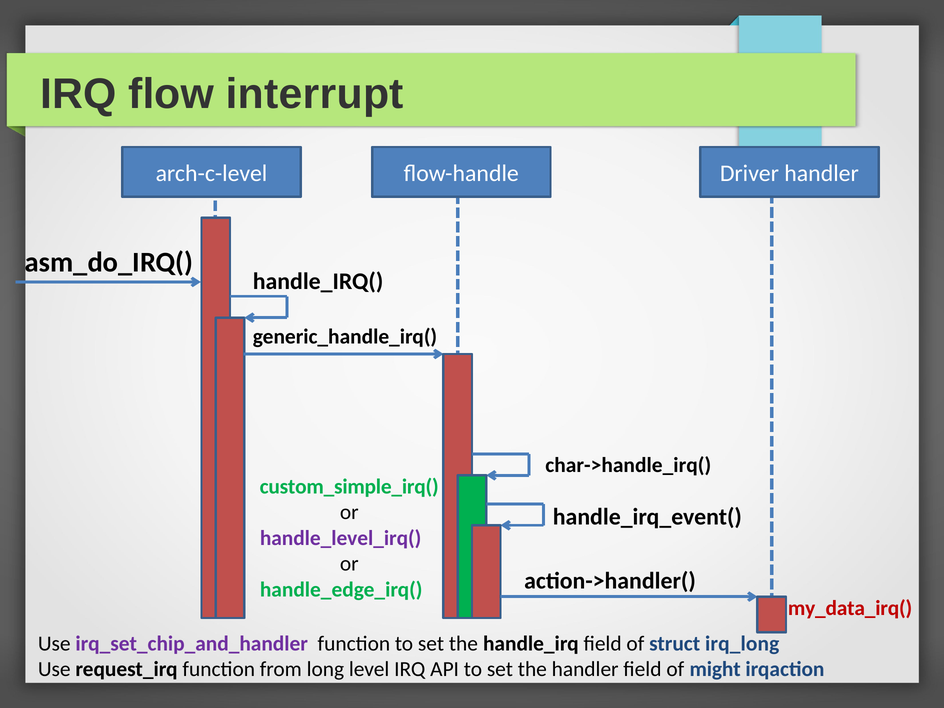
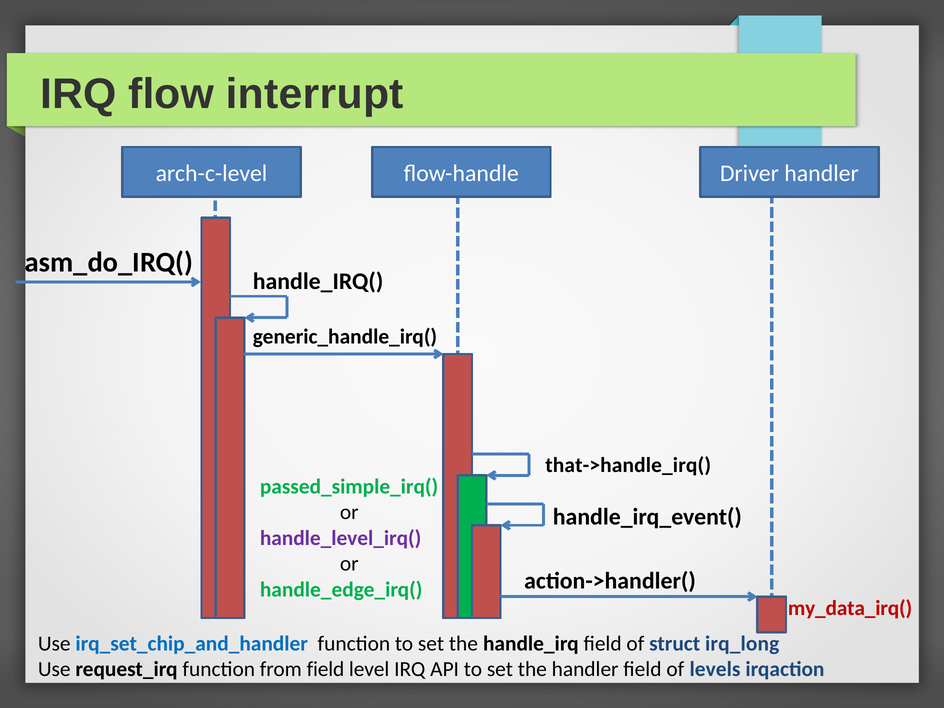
char->handle_irq(: char->handle_irq( -> that->handle_irq(
custom_simple_irq(: custom_simple_irq( -> passed_simple_irq(
irq_set_chip_and_handler colour: purple -> blue
from long: long -> field
might: might -> levels
